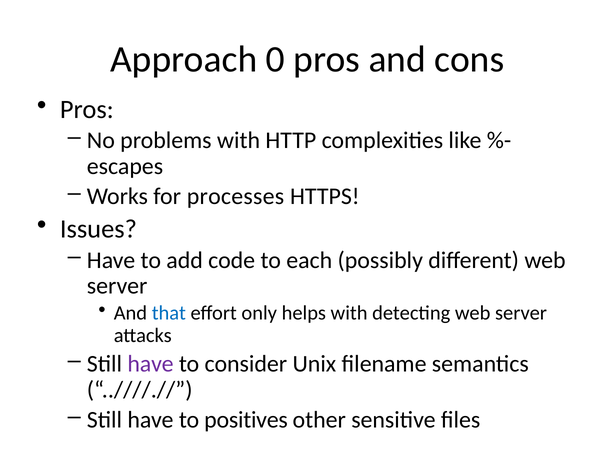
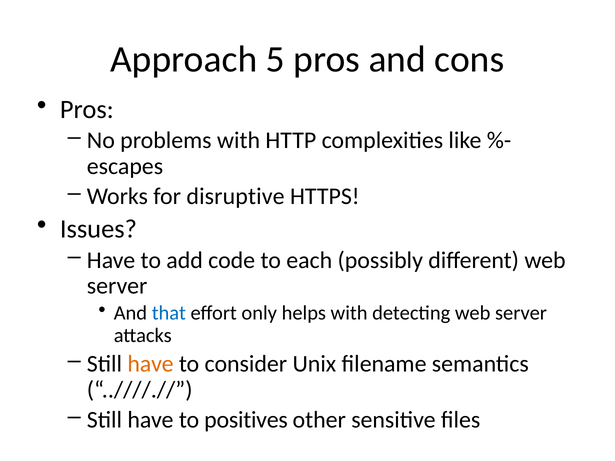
0: 0 -> 5
processes: processes -> disruptive
have at (151, 364) colour: purple -> orange
